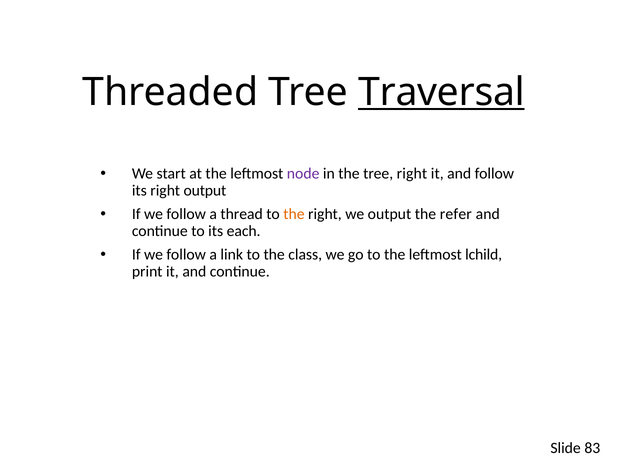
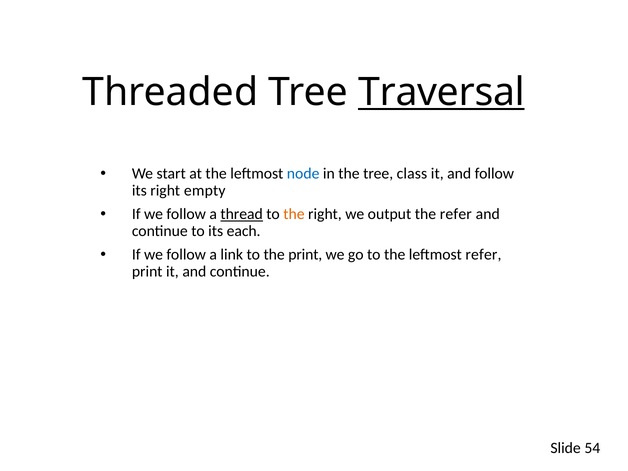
node colour: purple -> blue
tree right: right -> class
right output: output -> empty
thread underline: none -> present
the class: class -> print
leftmost lchild: lchild -> refer
83: 83 -> 54
